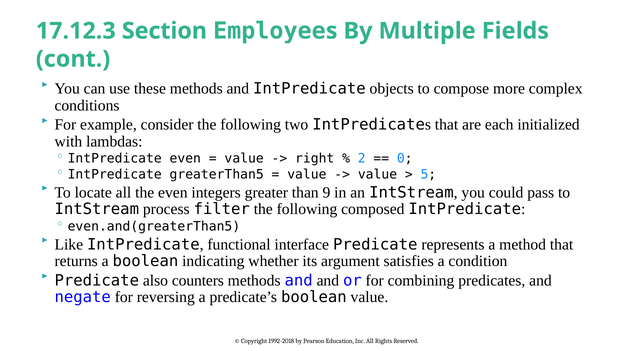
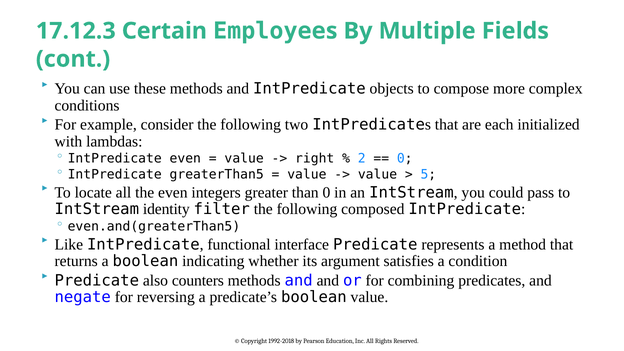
Section: Section -> Certain
than 9: 9 -> 0
process: process -> identity
